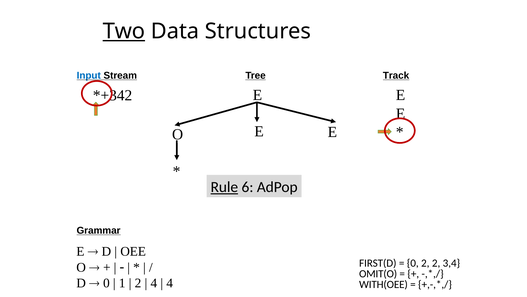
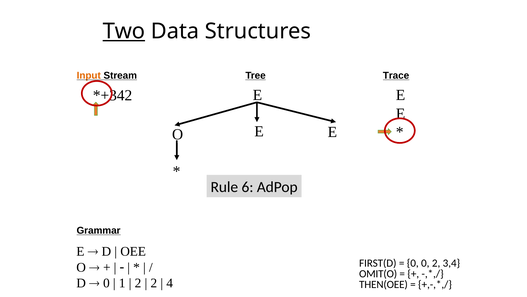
Input colour: blue -> orange
Track: Track -> Trace
Rule underline: present -> none
0 2: 2 -> 0
4 at (154, 283): 4 -> 2
WITH(OEE: WITH(OEE -> THEN(OEE
